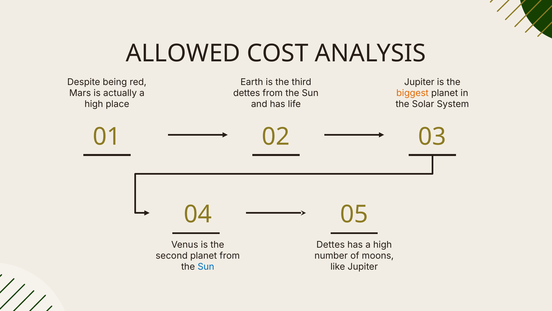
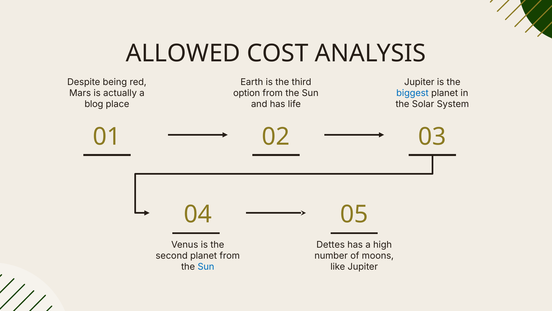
dettes at (247, 93): dettes -> option
biggest colour: orange -> blue
high at (94, 104): high -> blog
